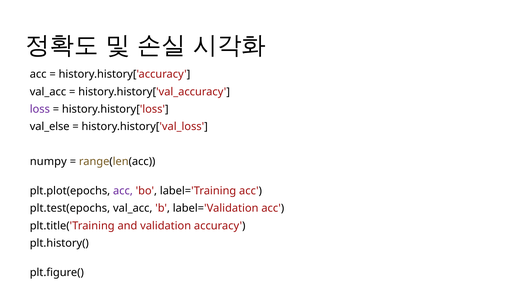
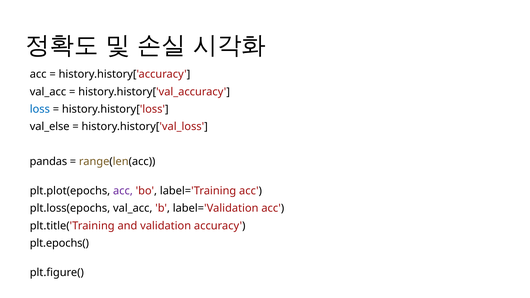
loss colour: purple -> blue
numpy: numpy -> pandas
plt.test(epochs: plt.test(epochs -> plt.loss(epochs
plt.history(: plt.history( -> plt.epochs(
